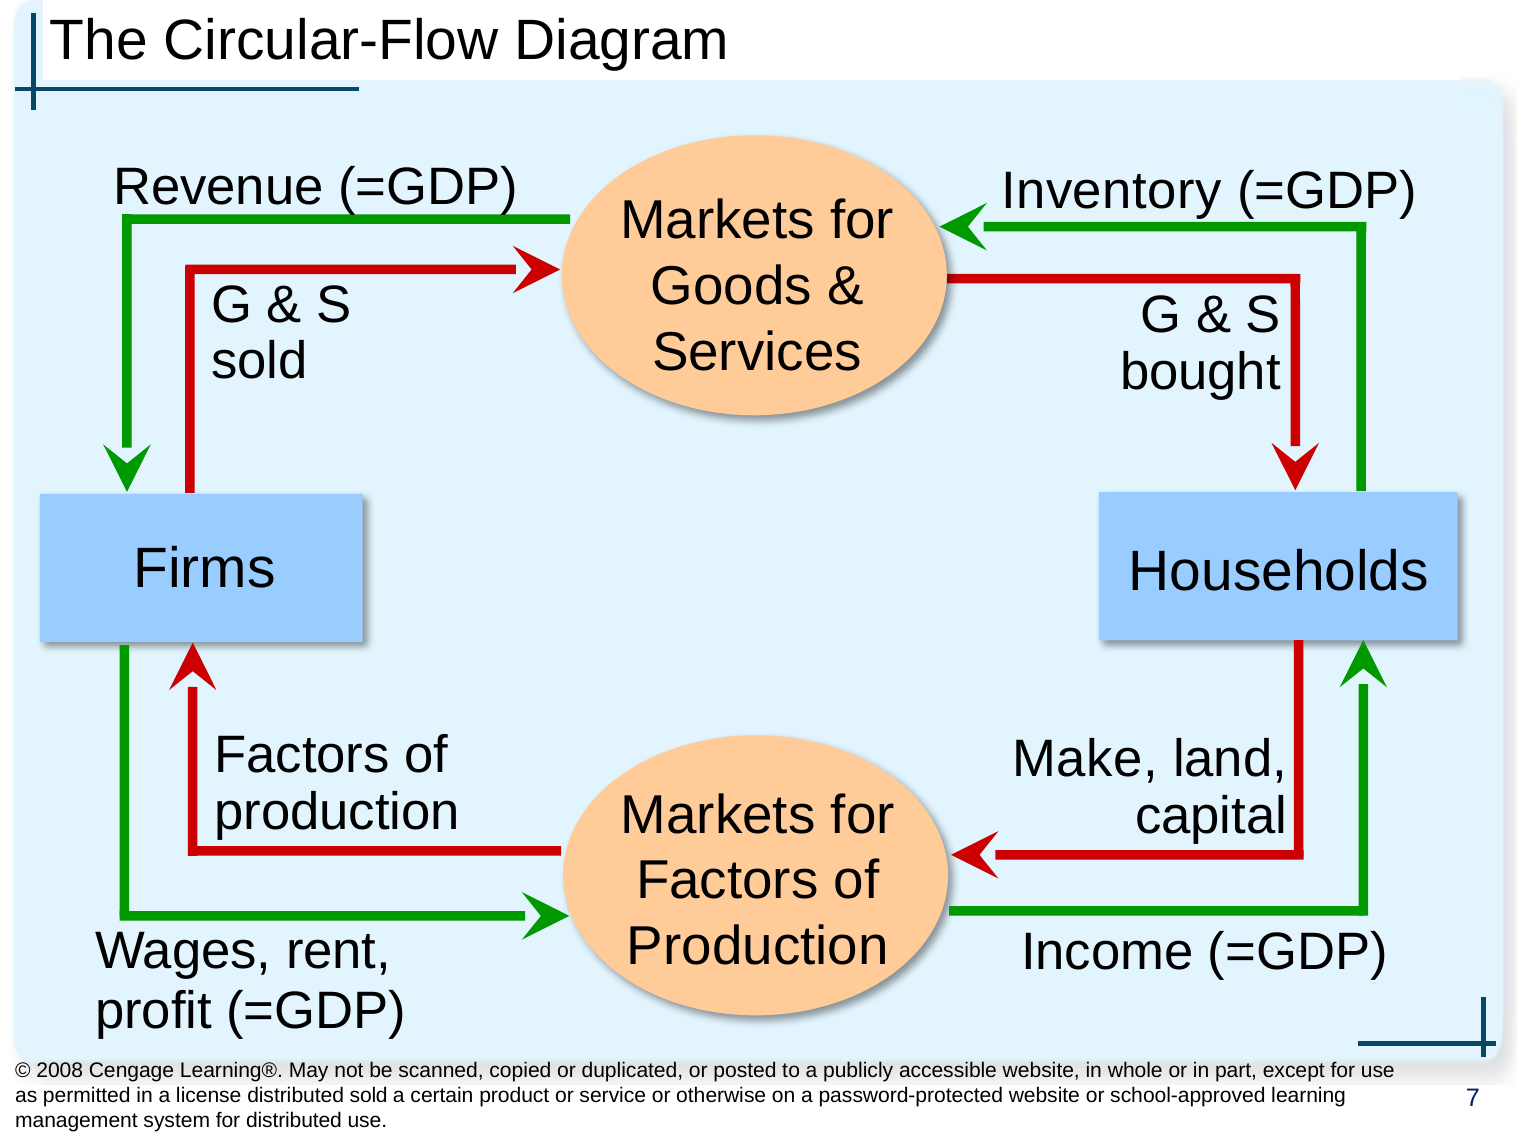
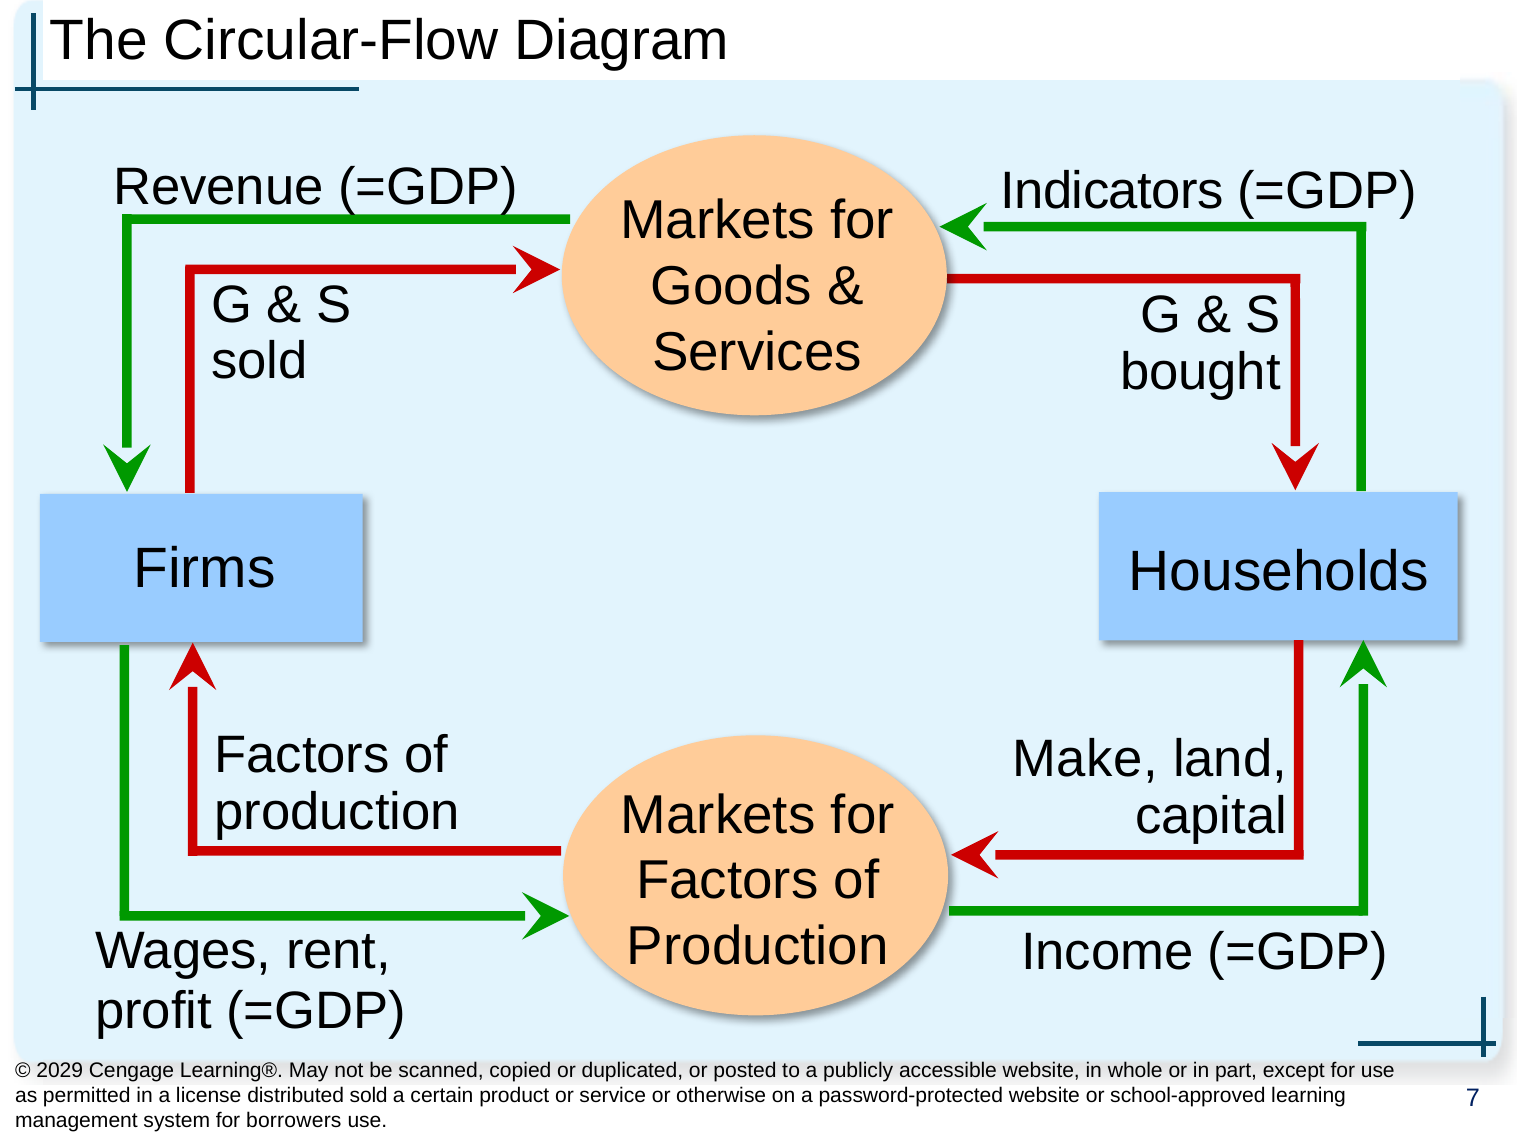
Inventory: Inventory -> Indicators
2008: 2008 -> 2029
for distributed: distributed -> borrowers
